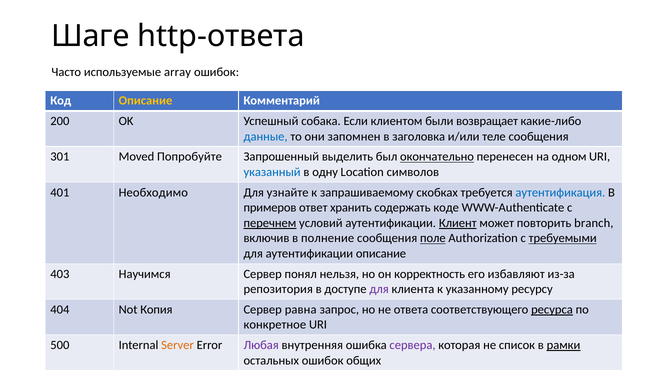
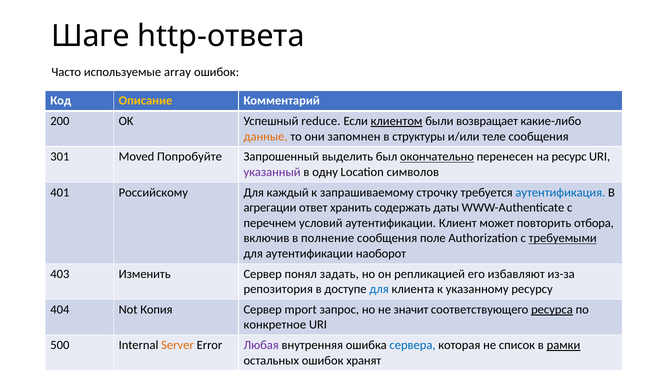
собака: собака -> reduce
клиентом underline: none -> present
данные colour: blue -> orange
заголовка: заголовка -> структуры
одном: одном -> ресурс
указанный colour: blue -> purple
Необходимо: Необходимо -> Российскому
узнайте: узнайте -> каждый
скобках: скобках -> строчку
примеров: примеров -> агрегации
коде: коде -> даты
перечнем underline: present -> none
Клиент underline: present -> none
branch: branch -> отбора
поле underline: present -> none
аутентификации описание: описание -> наоборот
Научимся: Научимся -> Изменить
нельзя: нельзя -> задать
корректность: корректность -> репликацией
для at (379, 289) colour: purple -> blue
равна: равна -> mport
ответа: ответа -> значит
сервера colour: purple -> blue
общих: общих -> хранят
